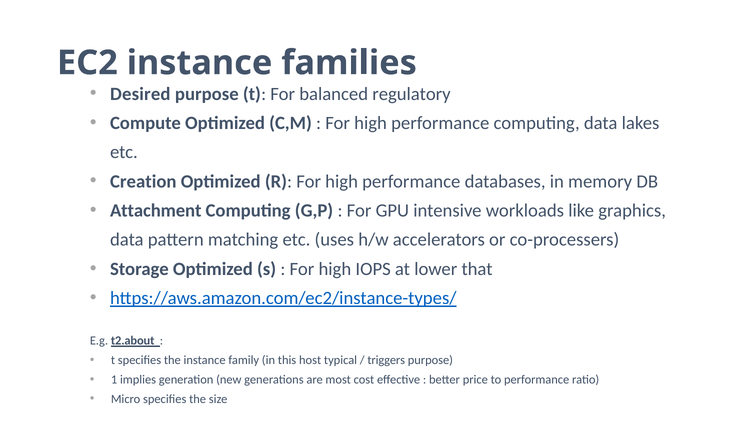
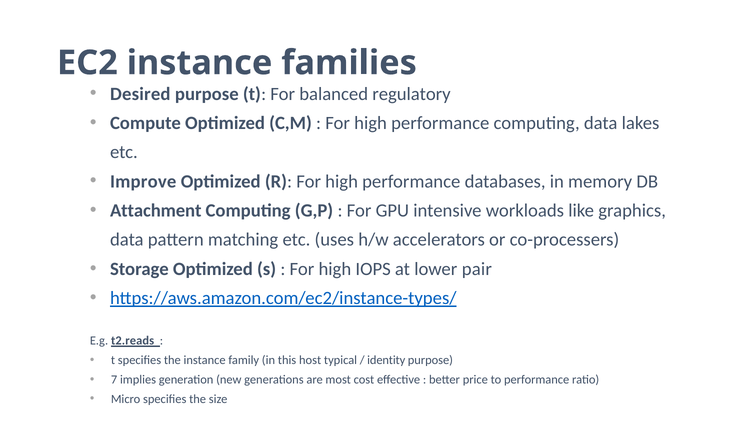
Creation: Creation -> Improve
that: that -> pair
t2.about: t2.about -> t2.reads
triggers: triggers -> identity
1: 1 -> 7
